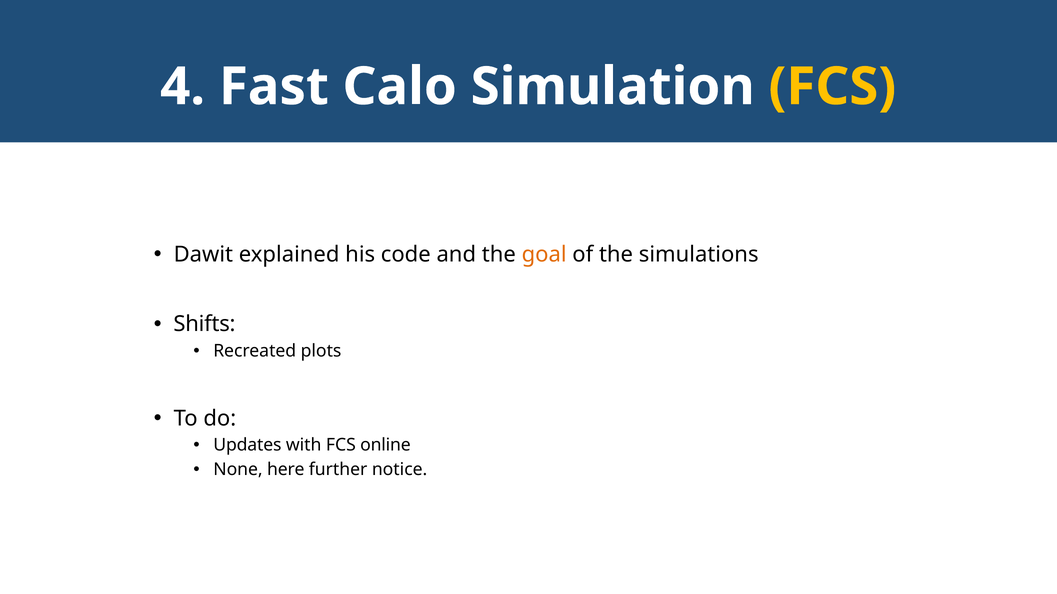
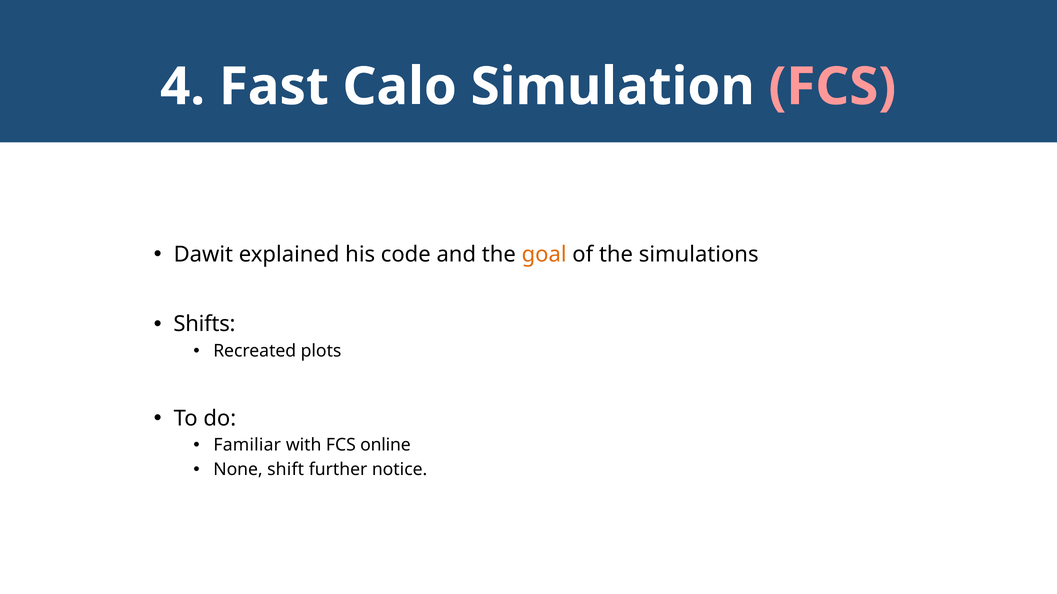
FCS at (832, 87) colour: yellow -> pink
Updates: Updates -> Familiar
here: here -> shift
